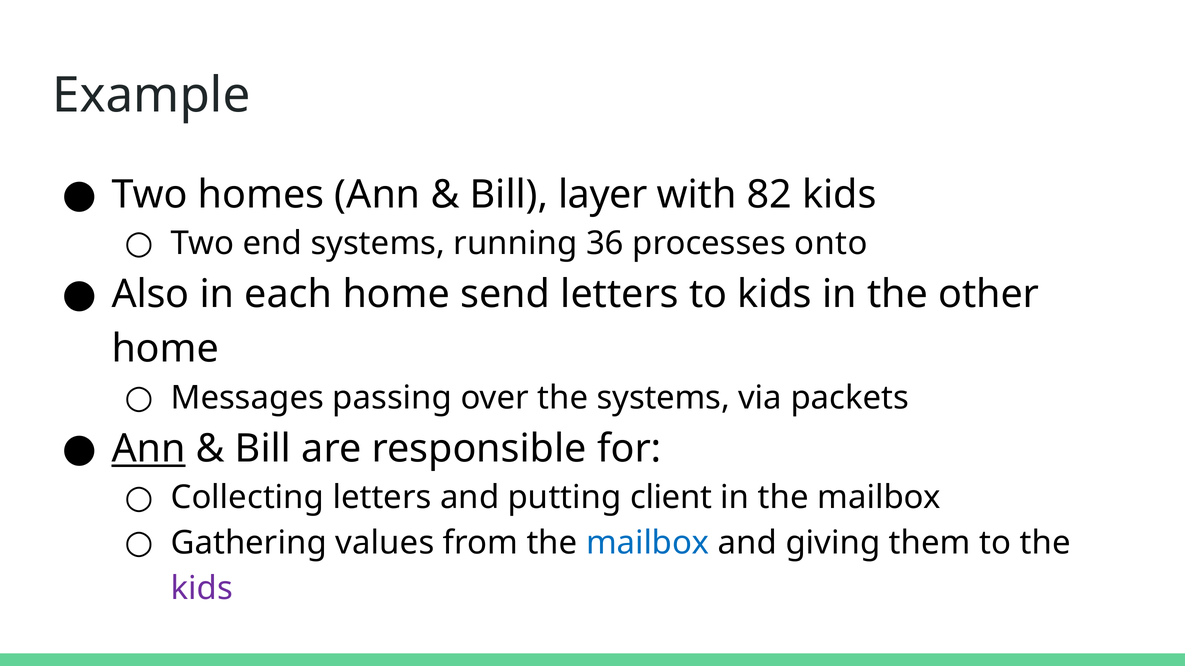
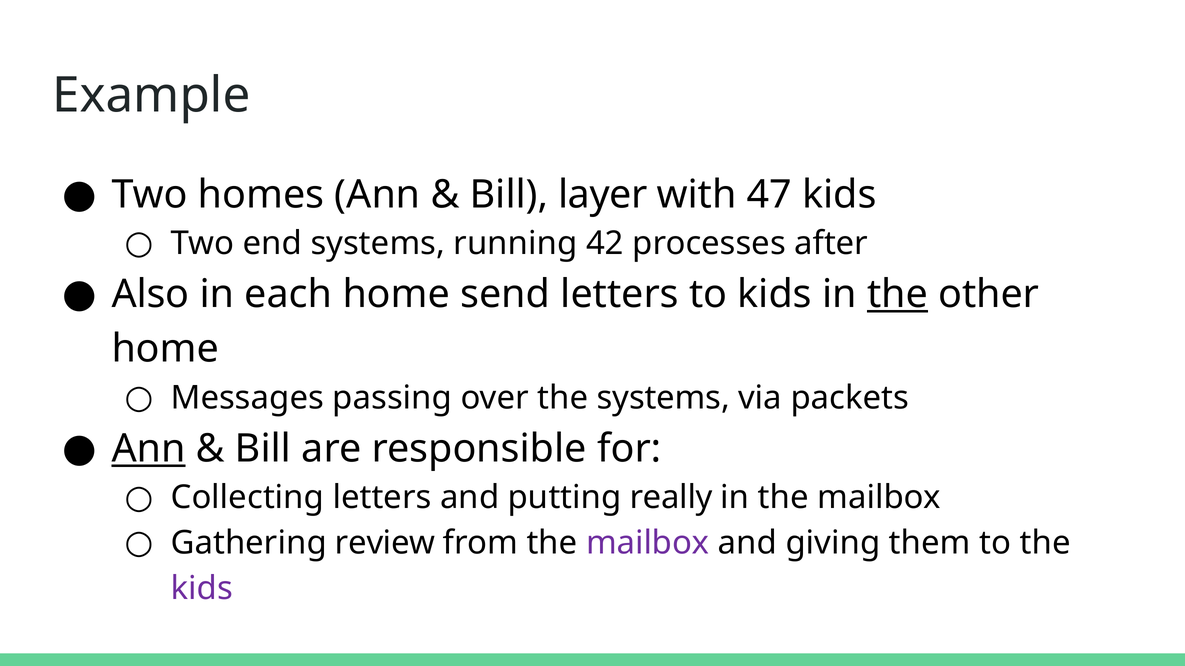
82: 82 -> 47
36: 36 -> 42
onto: onto -> after
the at (897, 295) underline: none -> present
client: client -> really
values: values -> review
mailbox at (648, 543) colour: blue -> purple
